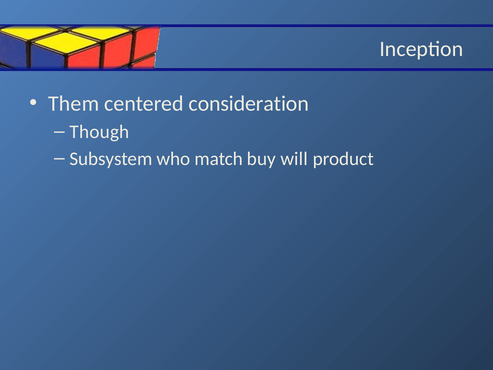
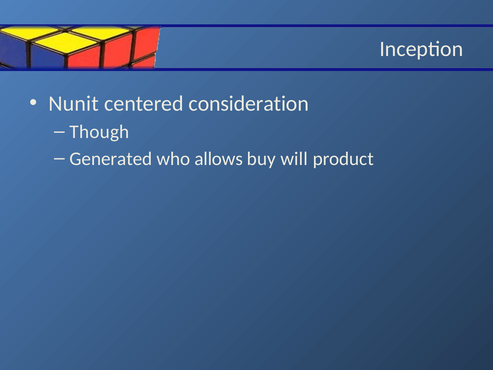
Them: Them -> Nunit
Subsystem: Subsystem -> Generated
match: match -> allows
